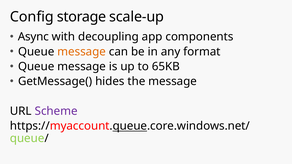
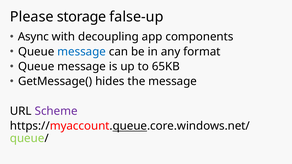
Config: Config -> Please
scale-up: scale-up -> false-up
message at (82, 52) colour: orange -> blue
